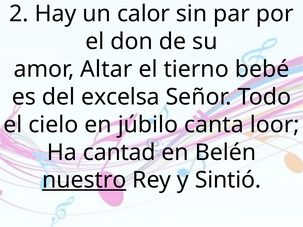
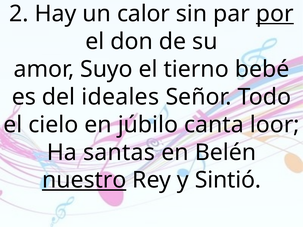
por underline: none -> present
Altar: Altar -> Suyo
excelsa: excelsa -> ideales
cantad: cantad -> santas
